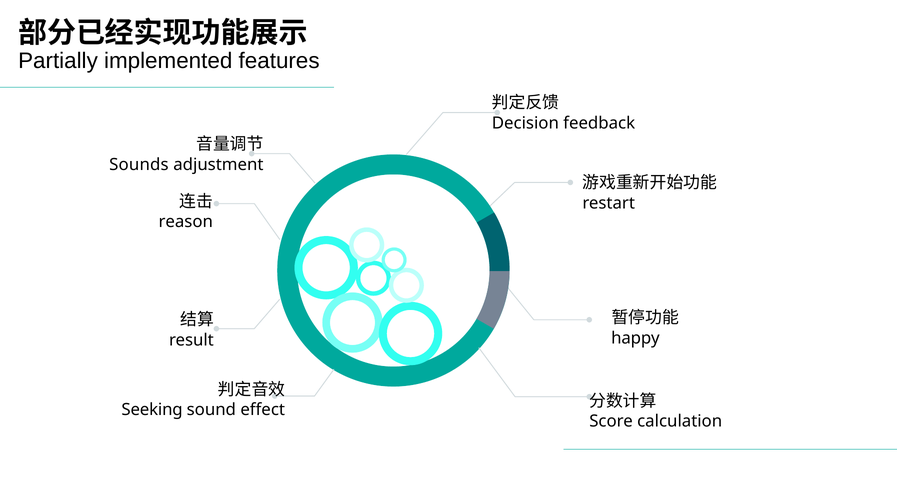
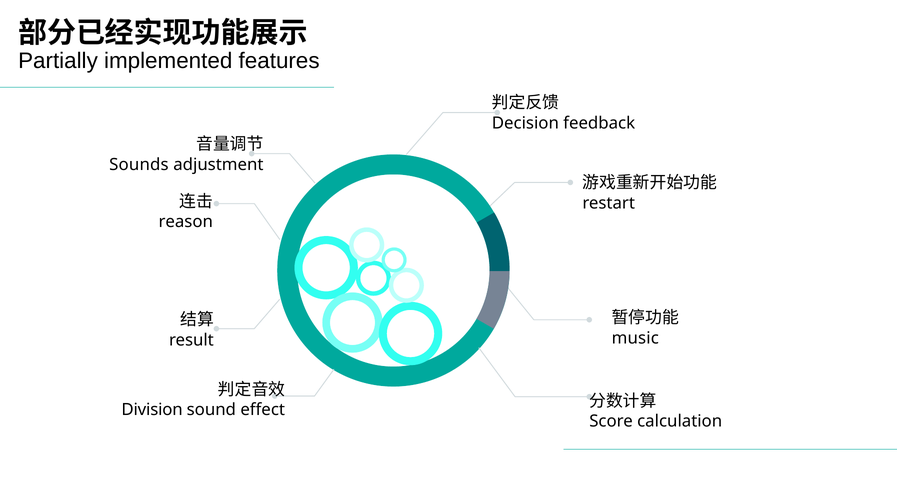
happy: happy -> music
Seeking: Seeking -> Division
